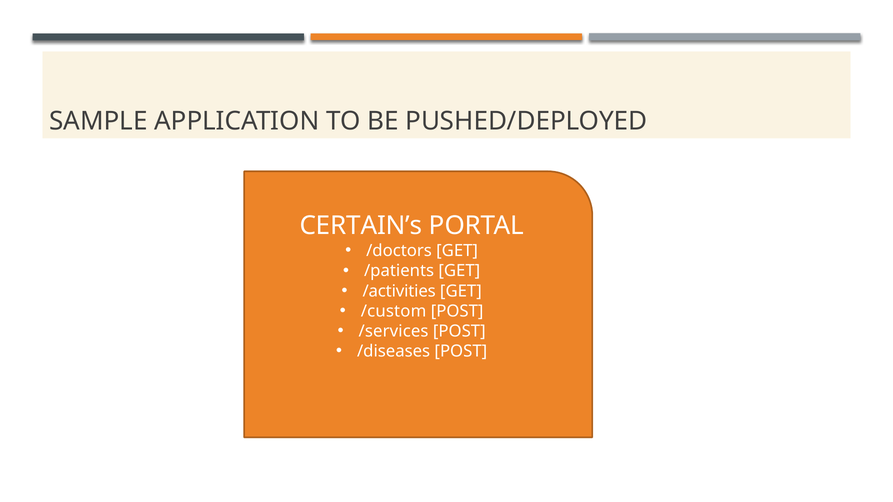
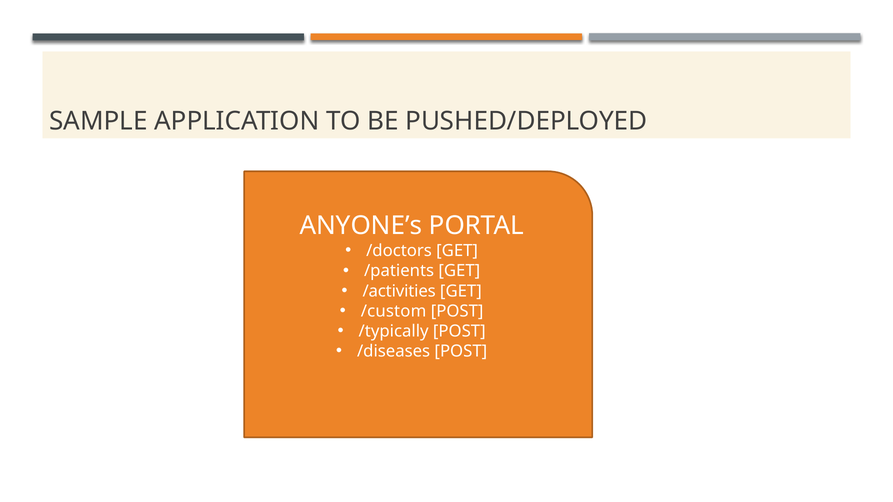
CERTAIN’s: CERTAIN’s -> ANYONE’s
/services: /services -> /typically
